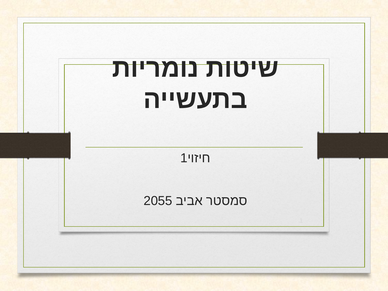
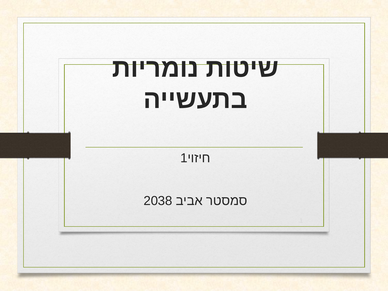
2055: 2055 -> 2038
